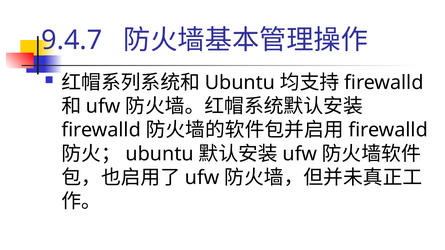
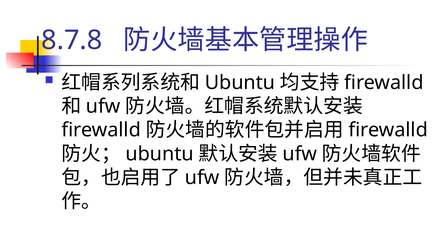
9.4.7: 9.4.7 -> 8.7.8
